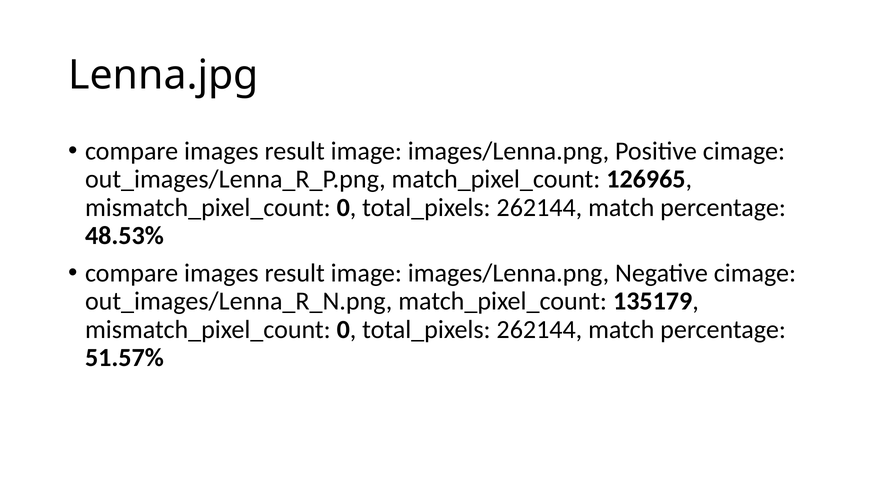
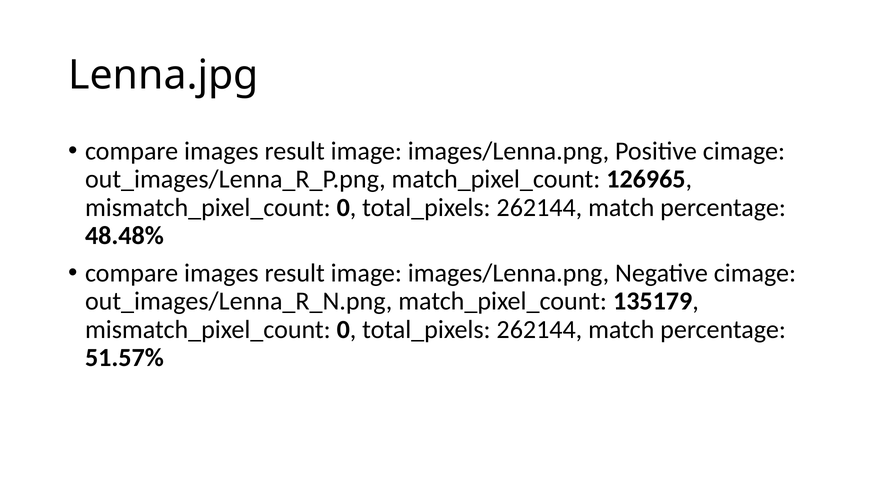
48.53%: 48.53% -> 48.48%
